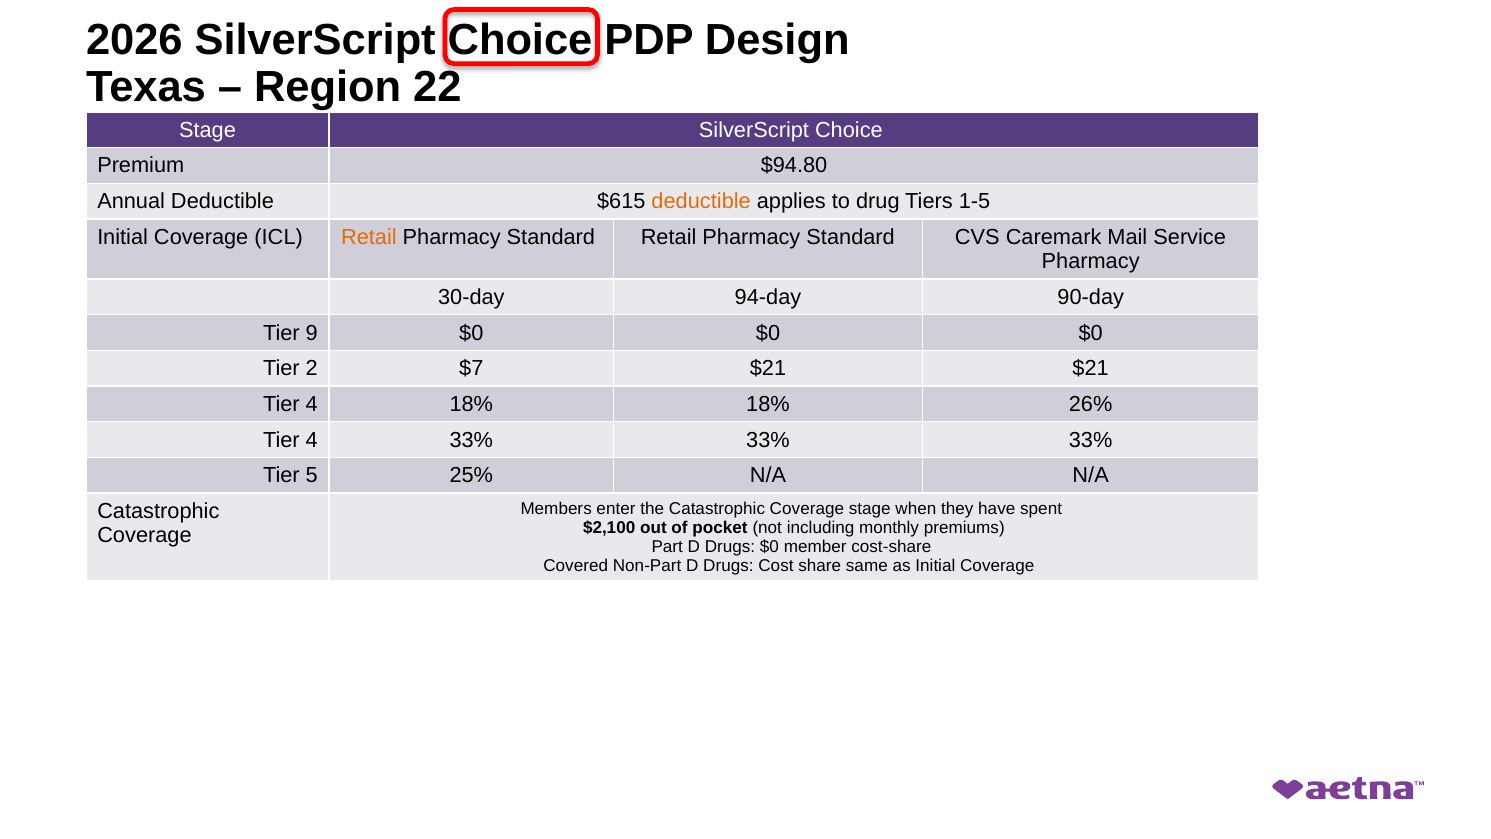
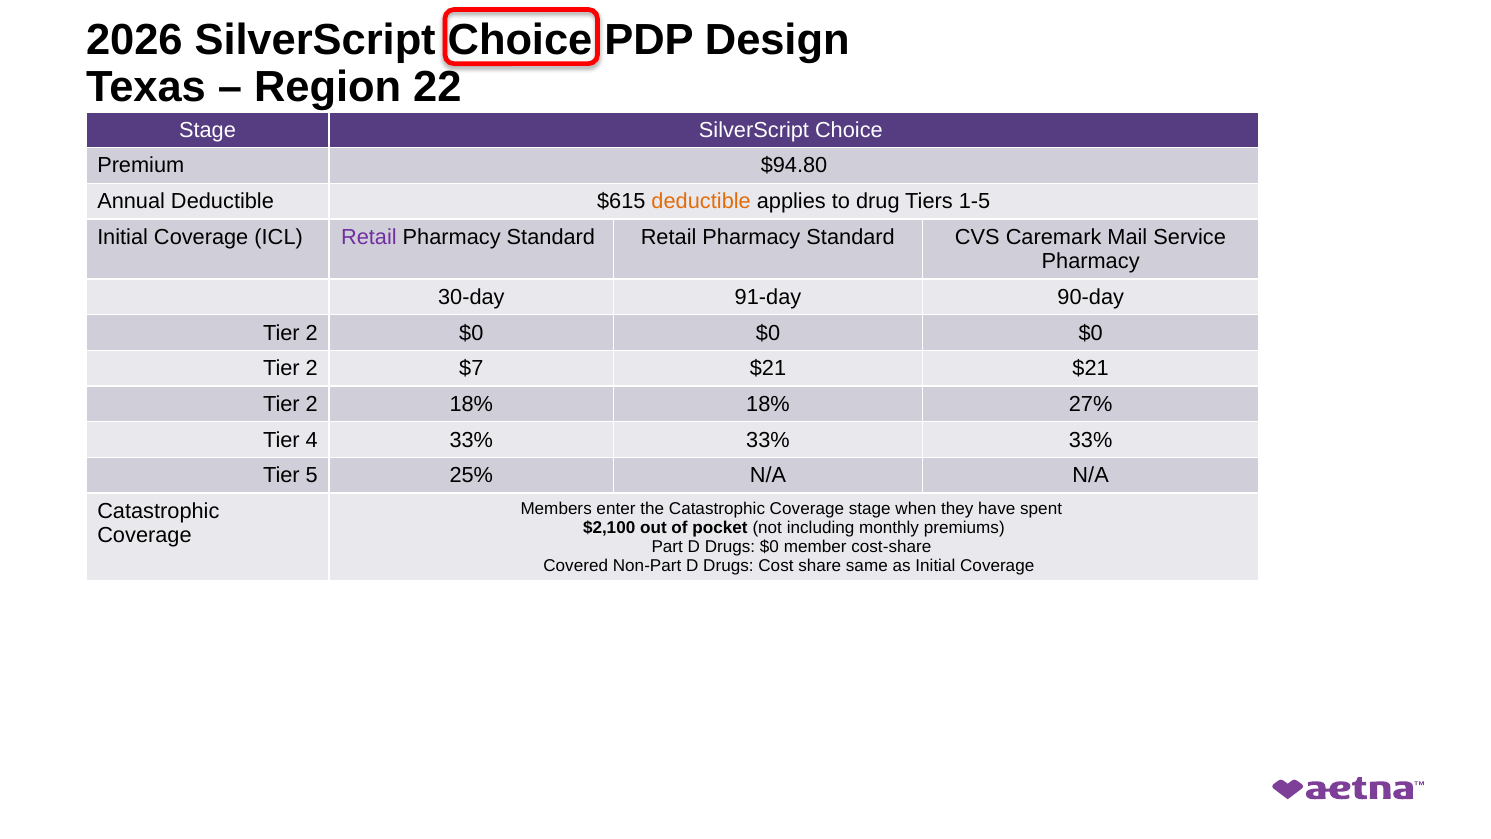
Retail at (369, 237) colour: orange -> purple
94-day: 94-day -> 91-day
9 at (312, 333): 9 -> 2
4 at (312, 404): 4 -> 2
26%: 26% -> 27%
